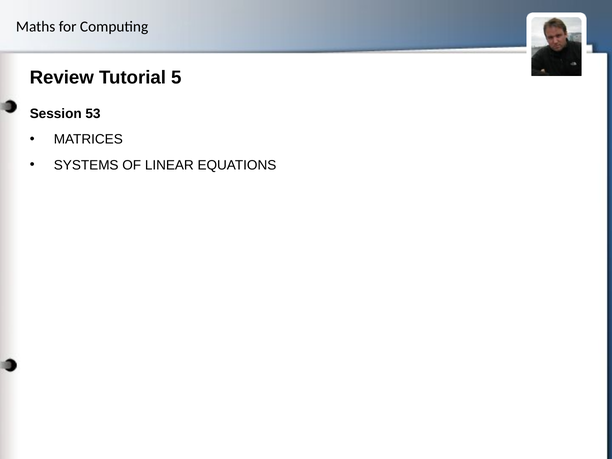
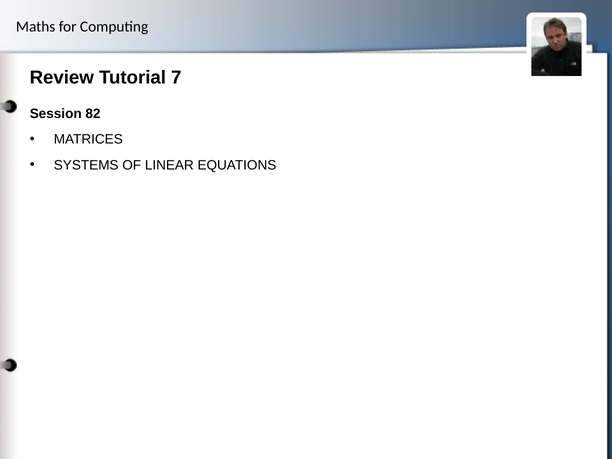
5: 5 -> 7
53: 53 -> 82
